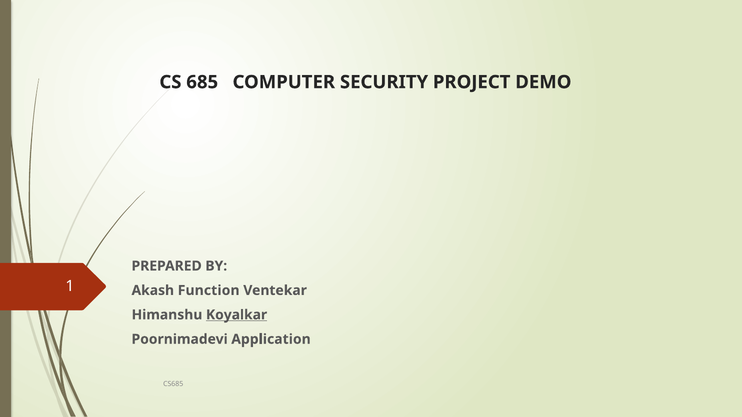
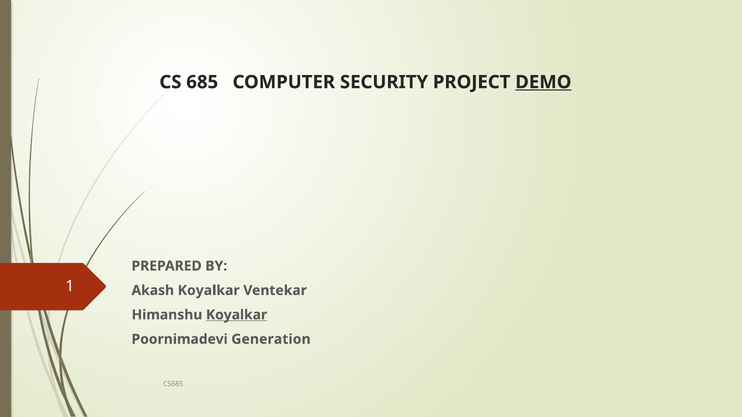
DEMO underline: none -> present
Akash Function: Function -> Koyalkar
Application: Application -> Generation
